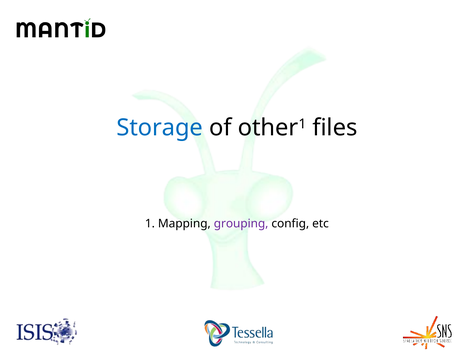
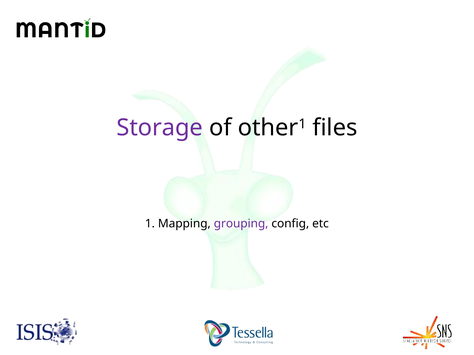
Storage colour: blue -> purple
